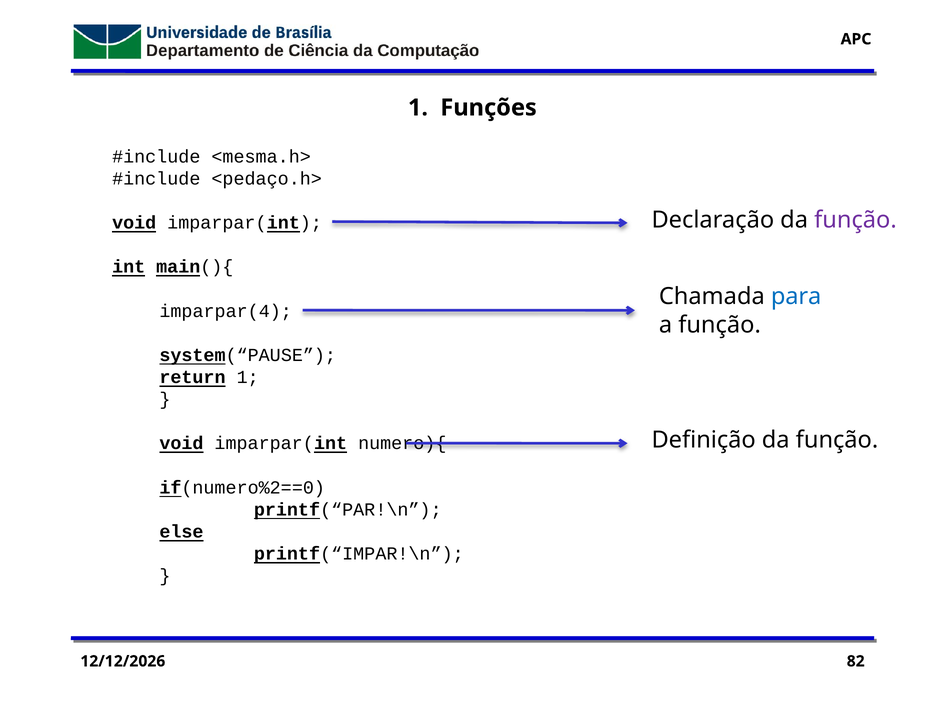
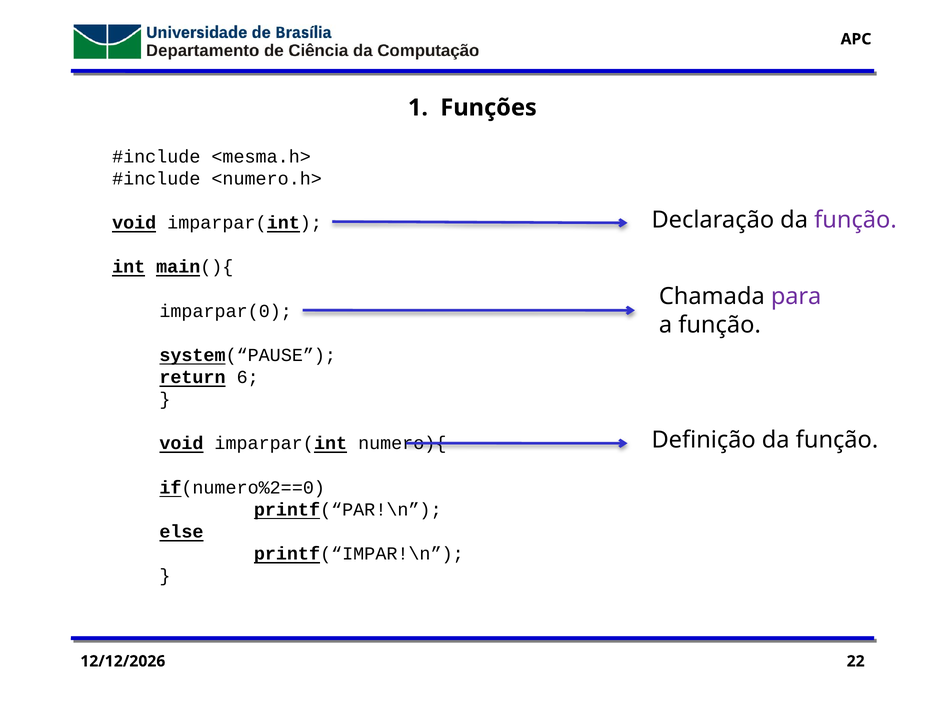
<pedaço.h>: <pedaço.h> -> <numero.h>
para colour: blue -> purple
imparpar(4: imparpar(4 -> imparpar(0
return 1: 1 -> 6
82: 82 -> 22
